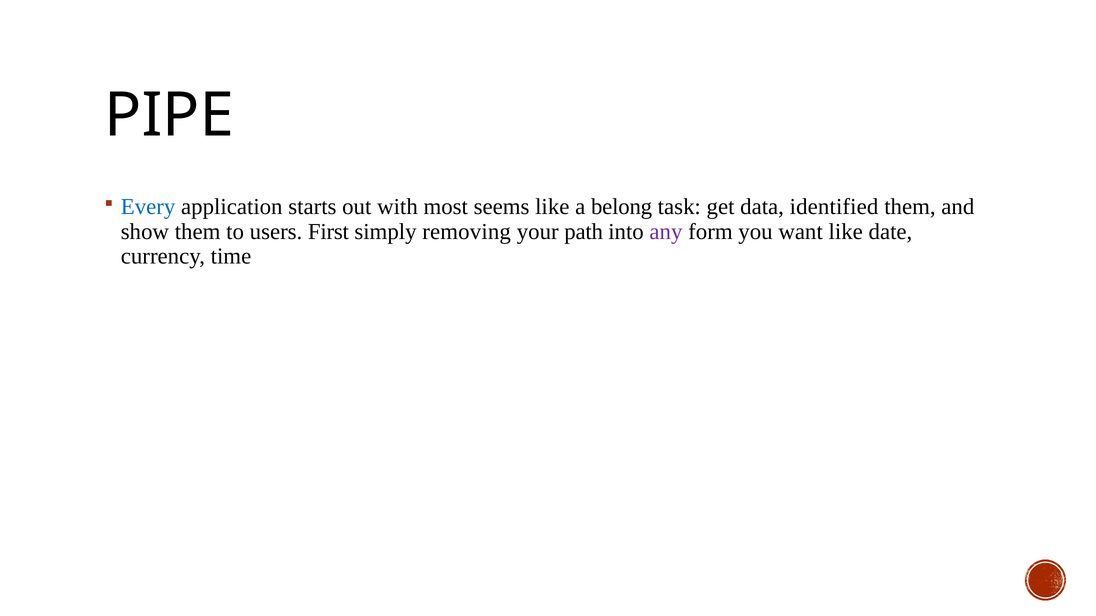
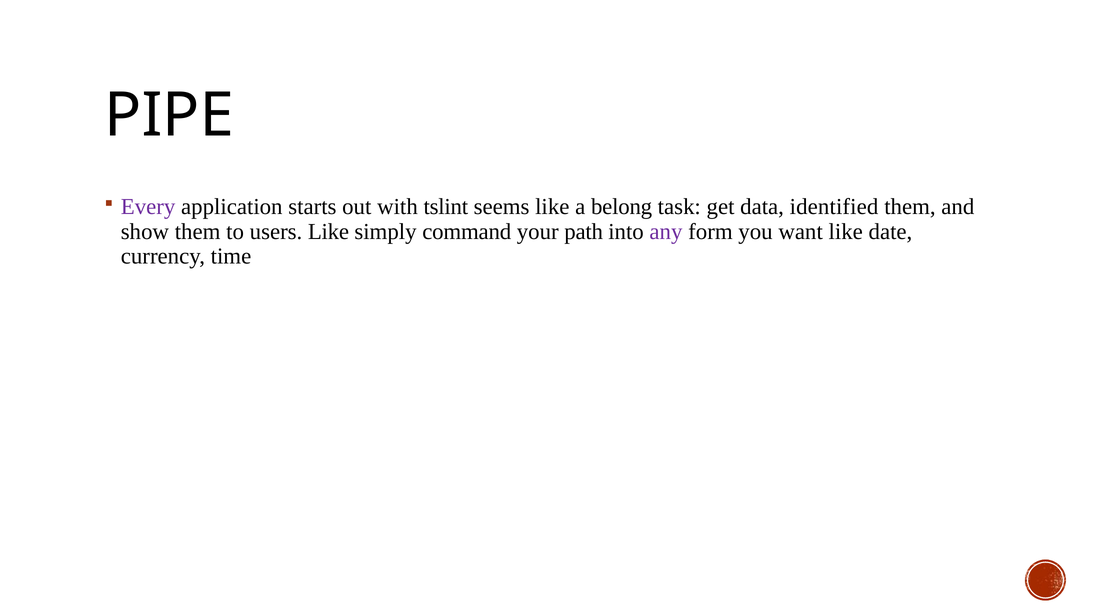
Every colour: blue -> purple
most: most -> tslint
users First: First -> Like
removing: removing -> command
